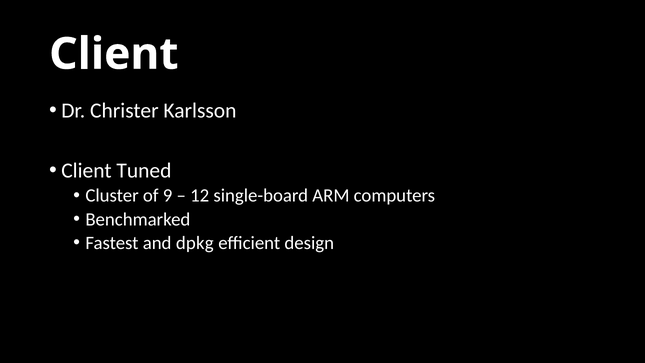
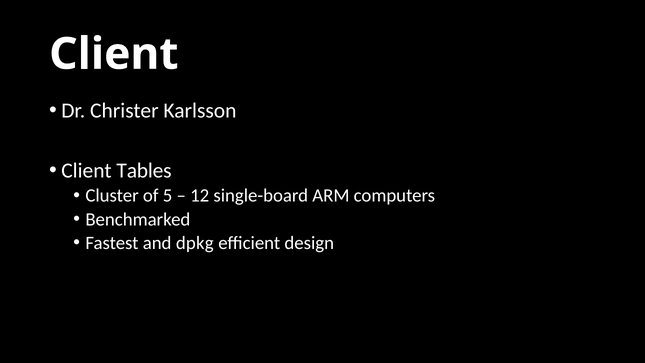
Tuned: Tuned -> Tables
9: 9 -> 5
